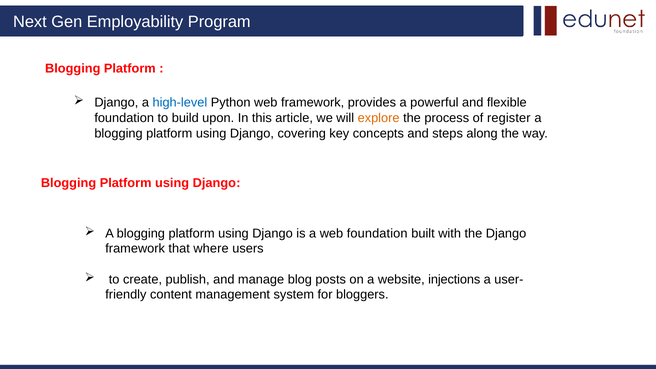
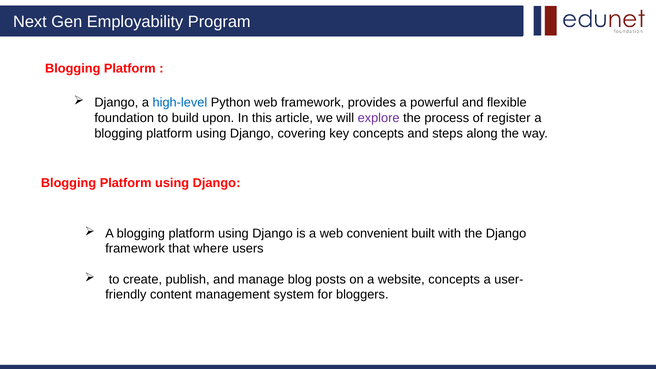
explore colour: orange -> purple
web foundation: foundation -> convenient
website injections: injections -> concepts
